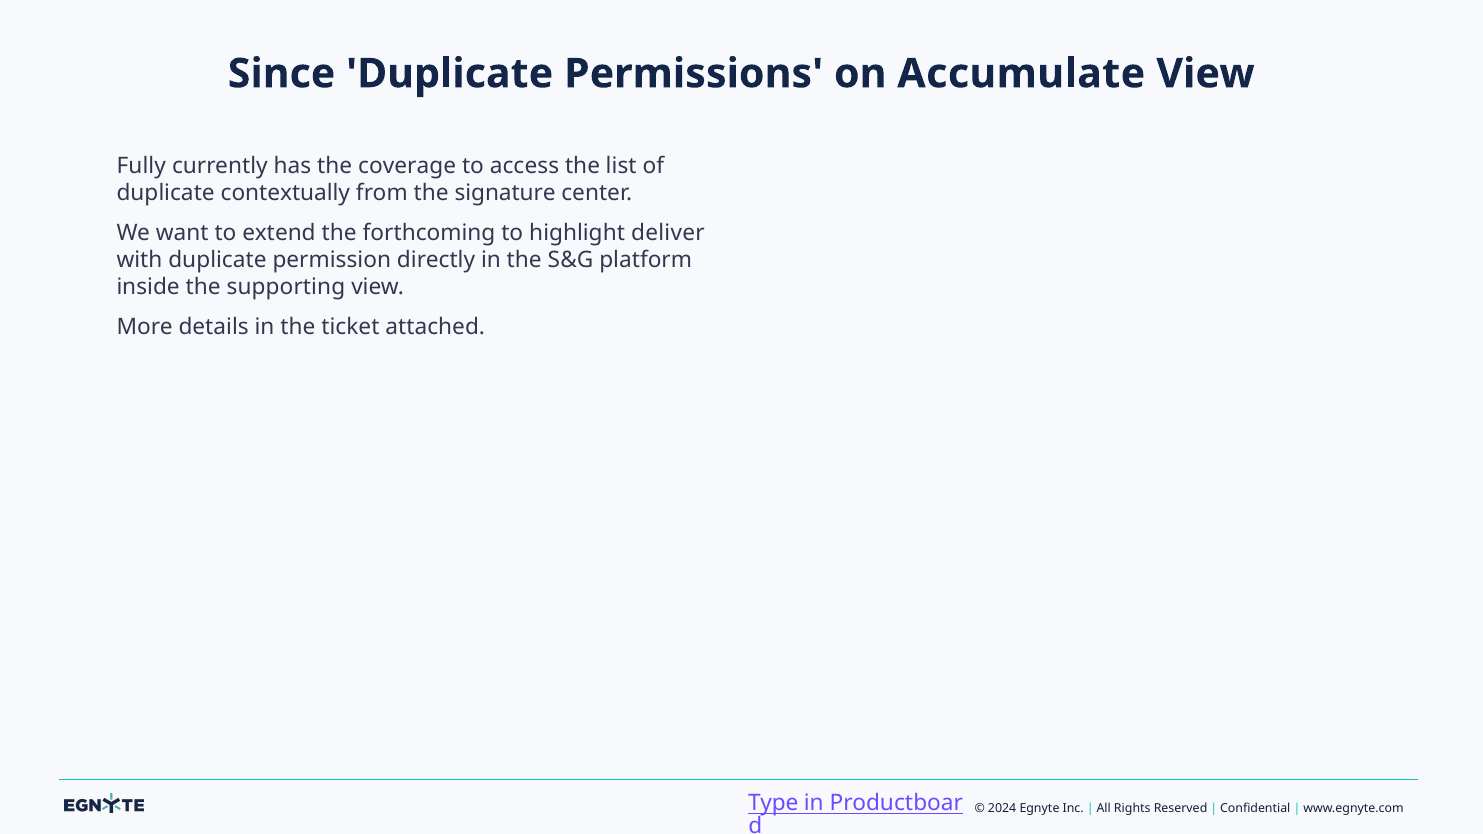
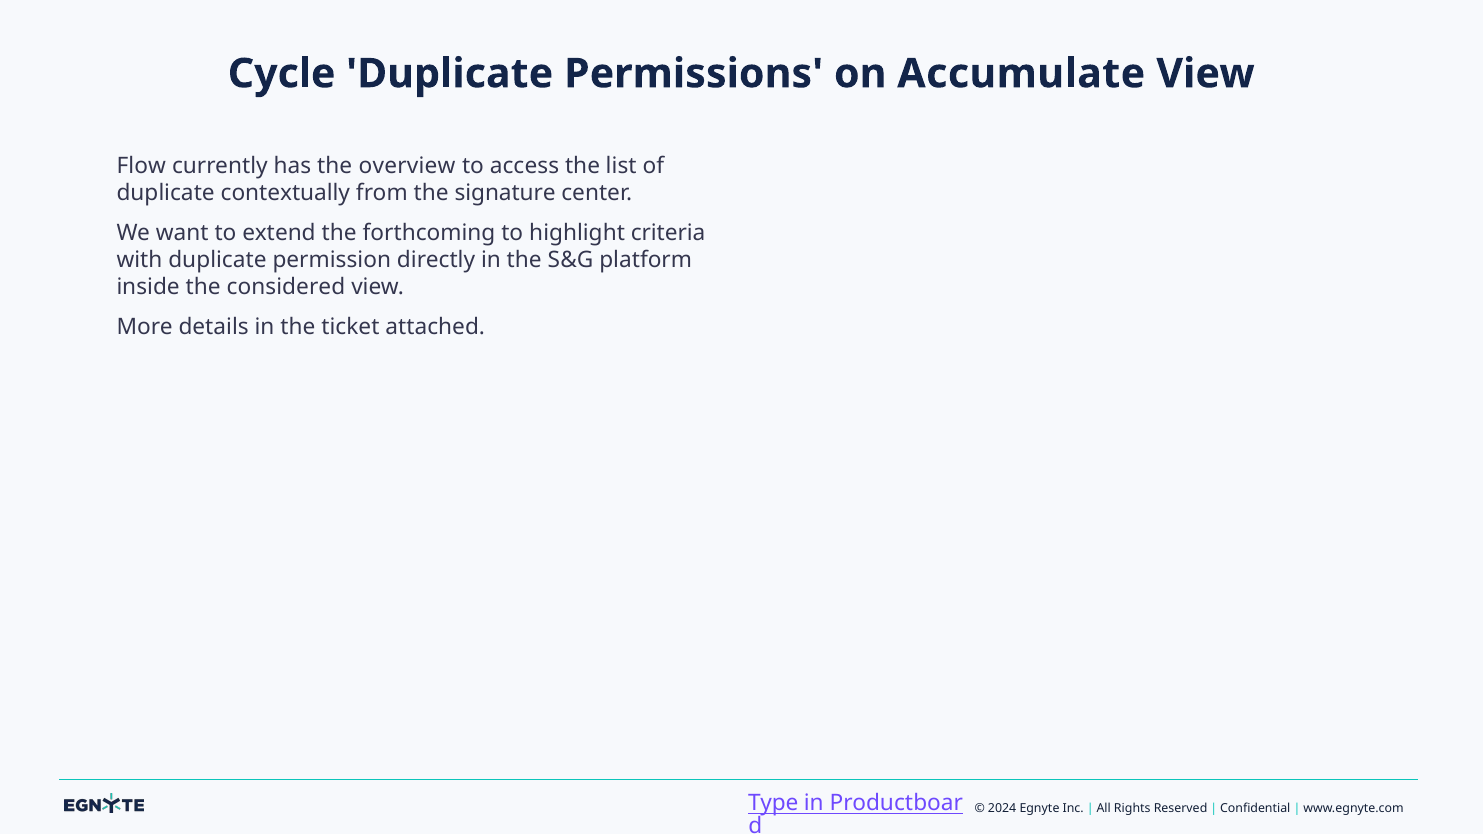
Since: Since -> Cycle
Fully: Fully -> Flow
coverage: coverage -> overview
deliver: deliver -> criteria
supporting: supporting -> considered
